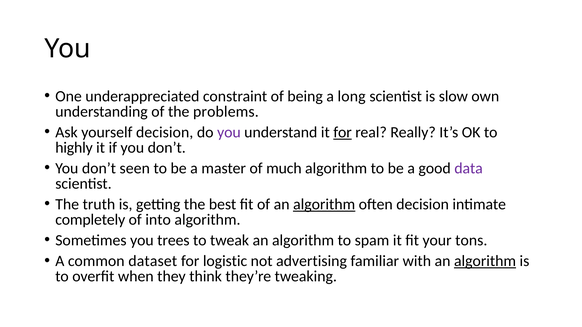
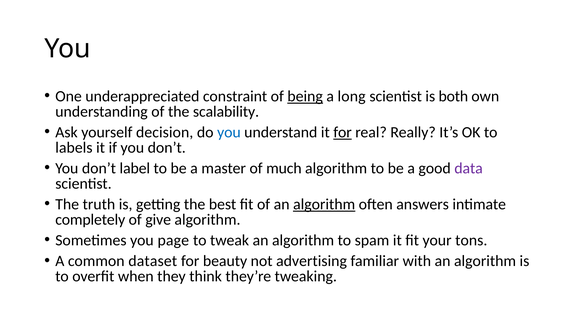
being underline: none -> present
slow: slow -> both
problems: problems -> scalability
you at (229, 132) colour: purple -> blue
highly: highly -> labels
seen: seen -> label
often decision: decision -> answers
into: into -> give
trees: trees -> page
logistic: logistic -> beauty
algorithm at (485, 261) underline: present -> none
